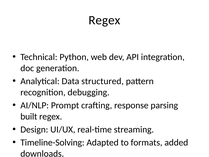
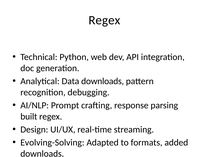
Data structured: structured -> downloads
Timeline-Solving: Timeline-Solving -> Evolving-Solving
